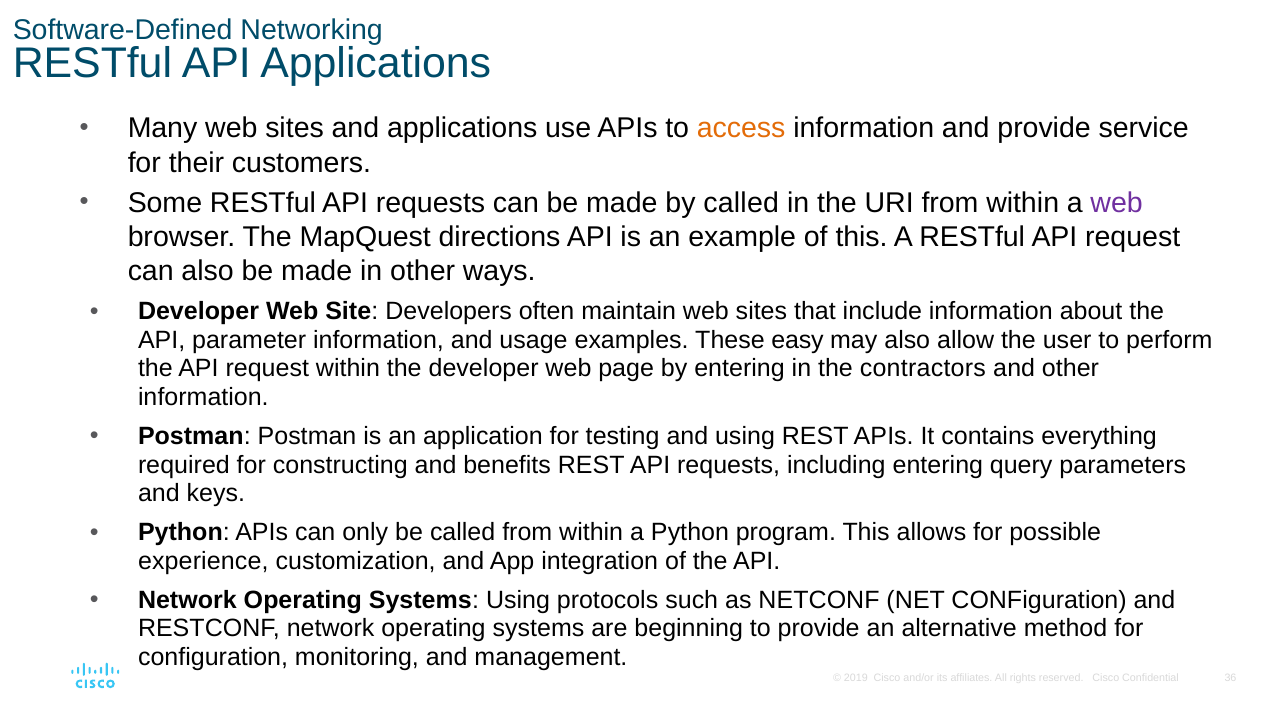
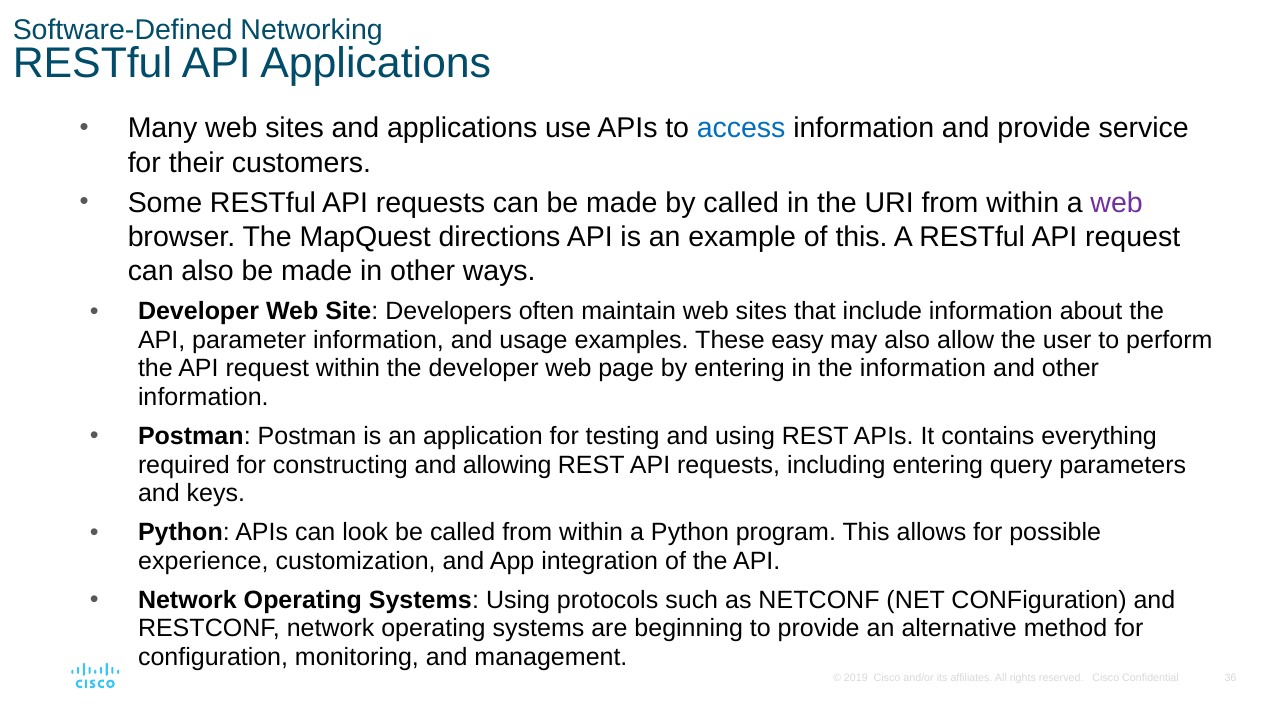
access colour: orange -> blue
the contractors: contractors -> information
benefits: benefits -> allowing
only: only -> look
